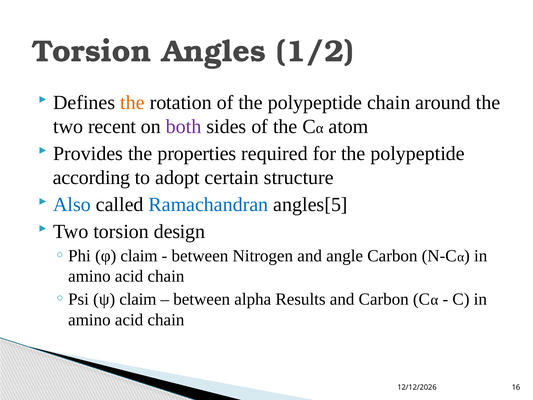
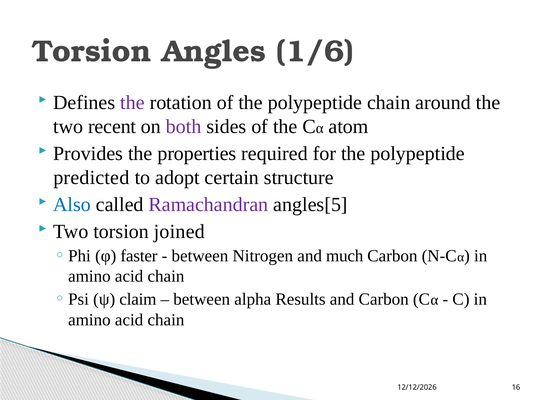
1/2: 1/2 -> 1/6
the at (132, 102) colour: orange -> purple
according: according -> predicted
Ramachandran colour: blue -> purple
design: design -> joined
φ claim: claim -> faster
angle: angle -> much
